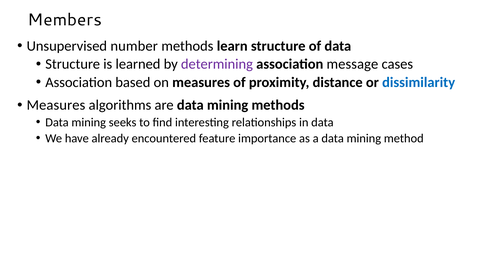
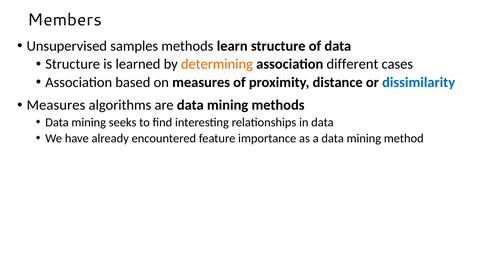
number: number -> samples
determining colour: purple -> orange
message: message -> different
